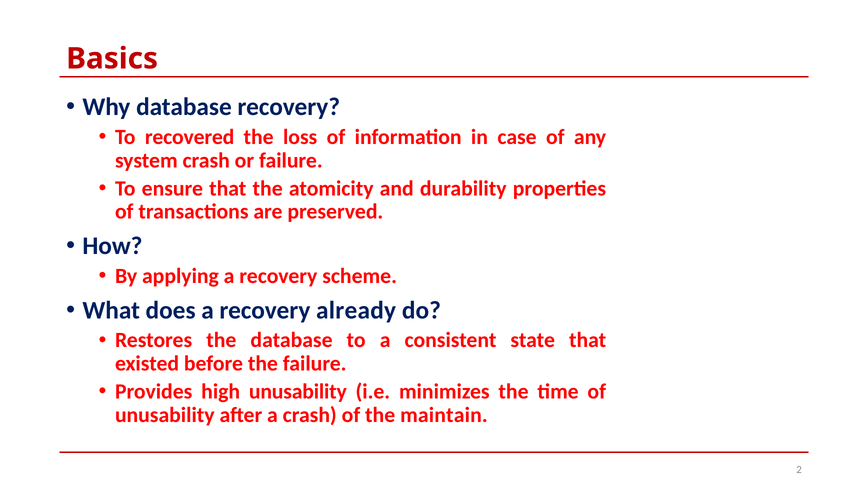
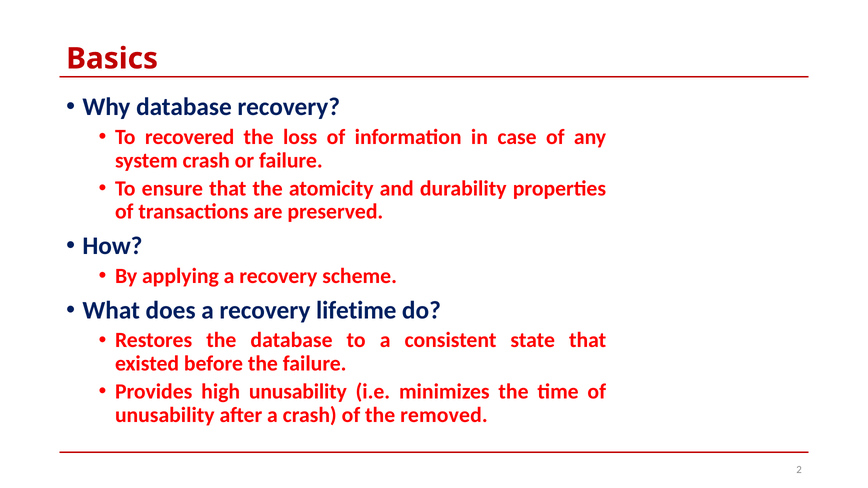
already: already -> lifetime
maintain: maintain -> removed
